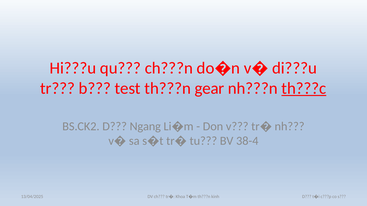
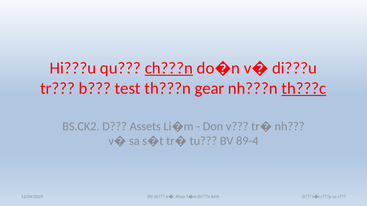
ch???n underline: none -> present
Ngang: Ngang -> Assets
38-4: 38-4 -> 89-4
